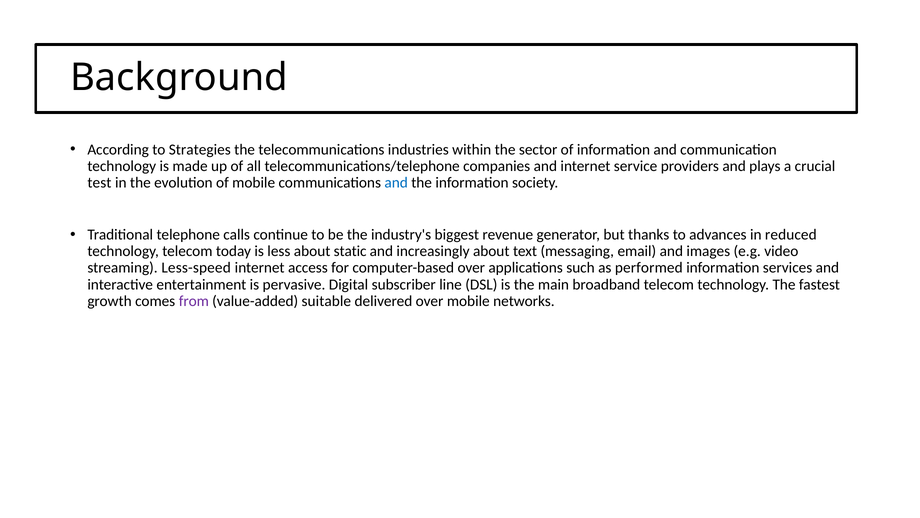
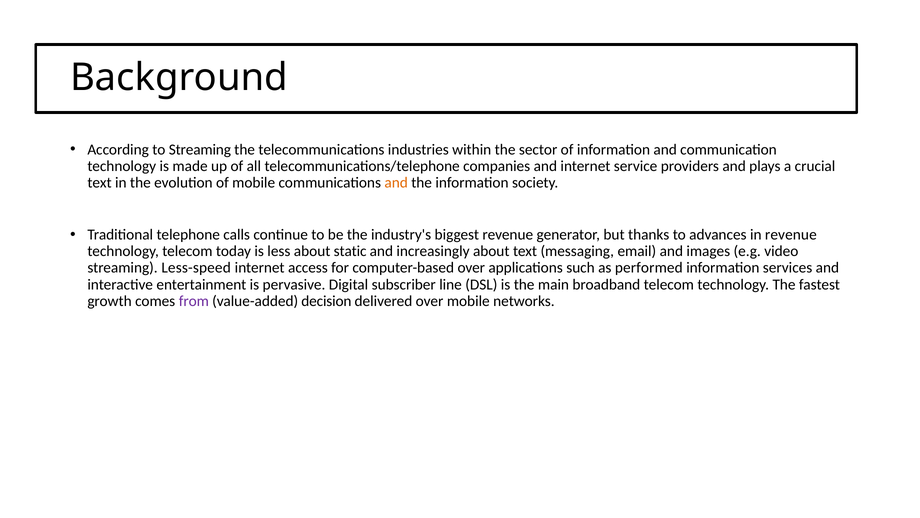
to Strategies: Strategies -> Streaming
test at (99, 182): test -> text
and at (396, 182) colour: blue -> orange
in reduced: reduced -> revenue
suitable: suitable -> decision
